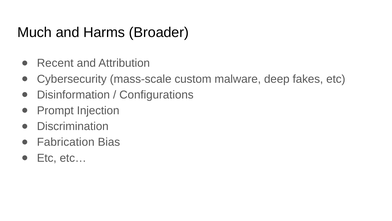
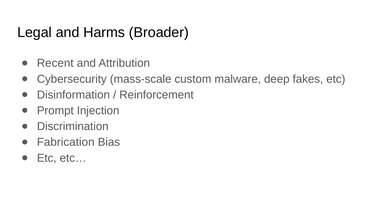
Much: Much -> Legal
Configurations: Configurations -> Reinforcement
